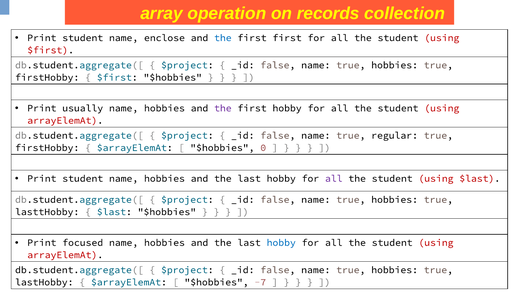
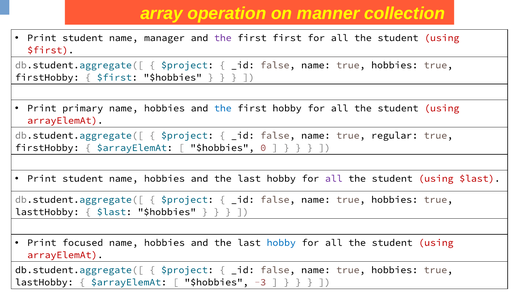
records: records -> manner
enclose: enclose -> manager
the at (223, 38) colour: blue -> purple
usually: usually -> primary
the at (223, 108) colour: purple -> blue
-7: -7 -> -3
